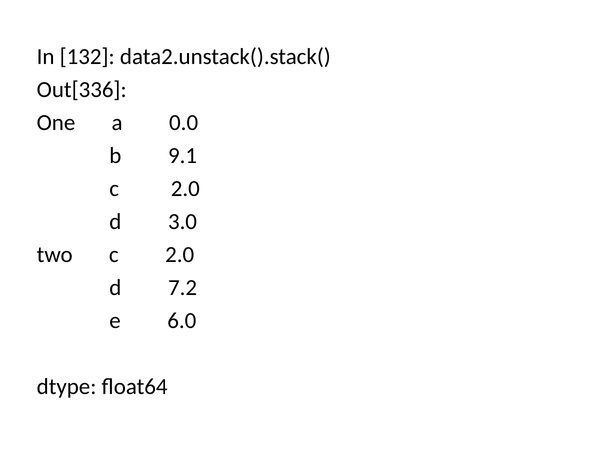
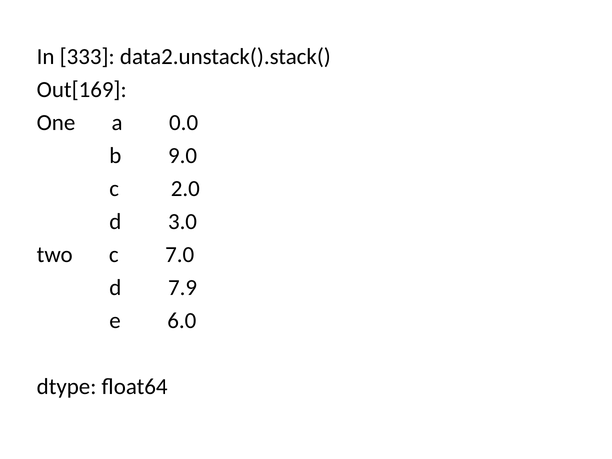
132: 132 -> 333
Out[336: Out[336 -> Out[169
9.1: 9.1 -> 9.0
two c 2.0: 2.0 -> 7.0
7.2: 7.2 -> 7.9
